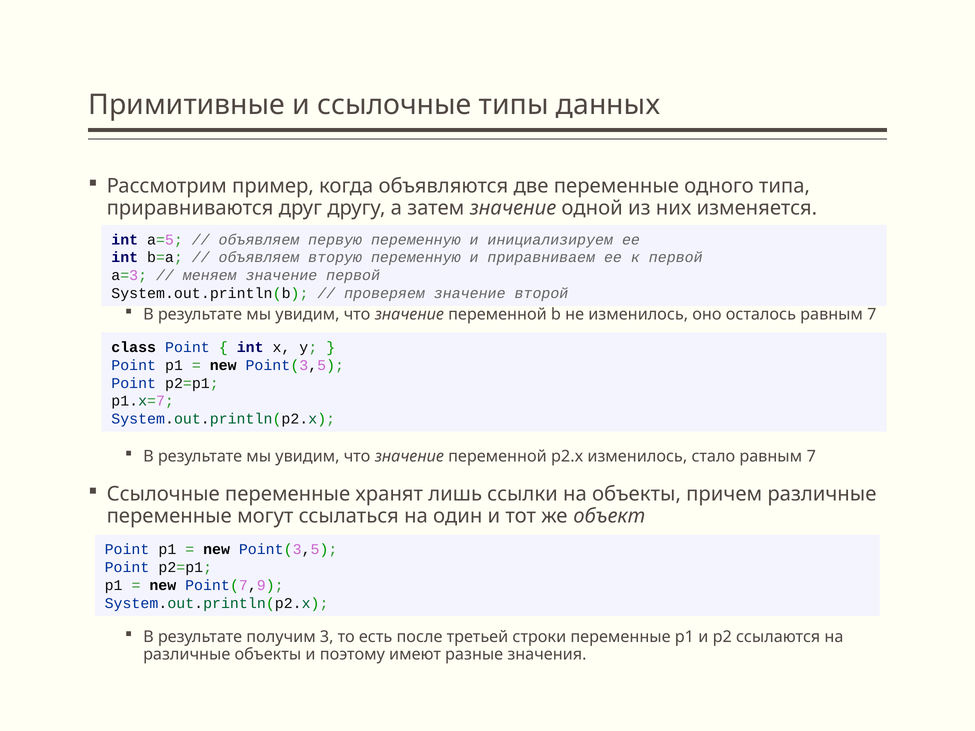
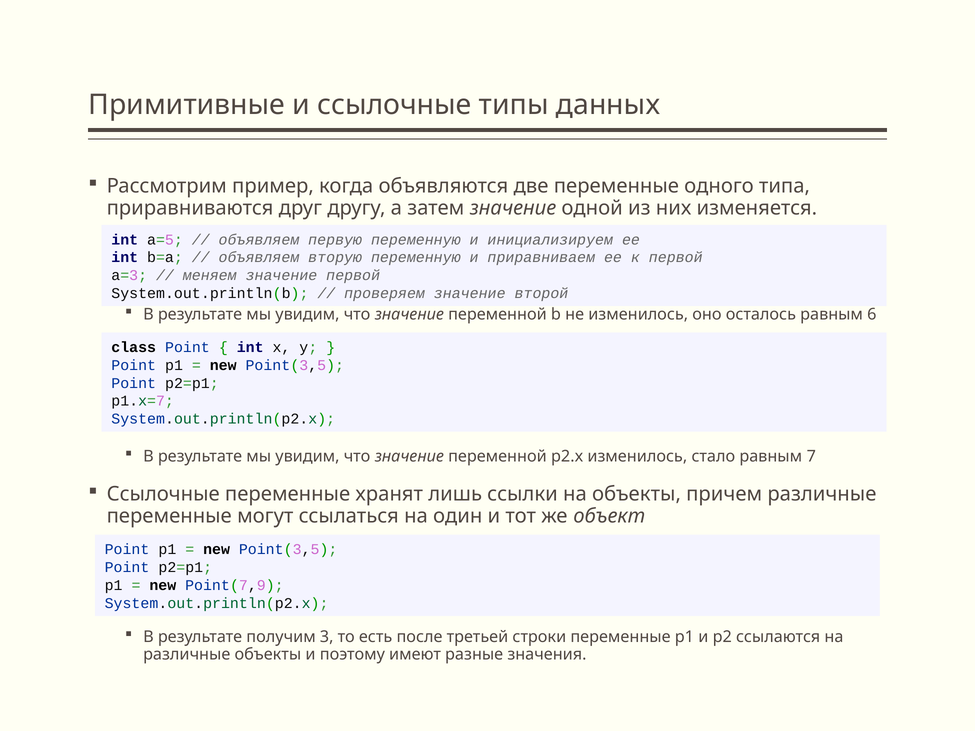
осталось равным 7: 7 -> 6
